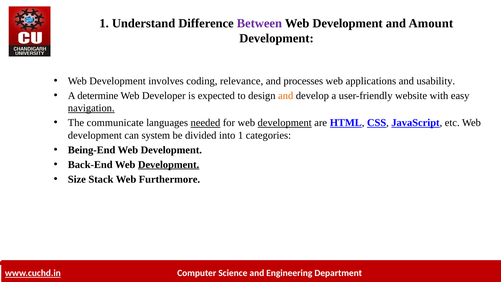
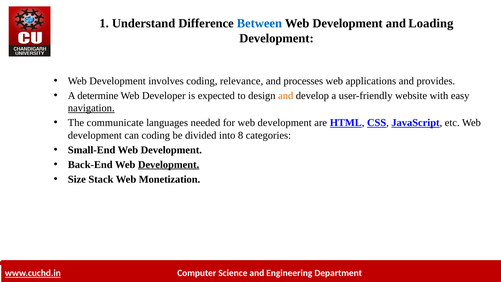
Between colour: purple -> blue
Amount: Amount -> Loading
usability: usability -> provides
needed underline: present -> none
development at (285, 123) underline: present -> none
can system: system -> coding
into 1: 1 -> 8
Being-End: Being-End -> Small-End
Furthermore: Furthermore -> Monetization
